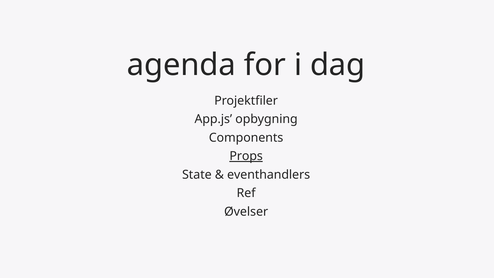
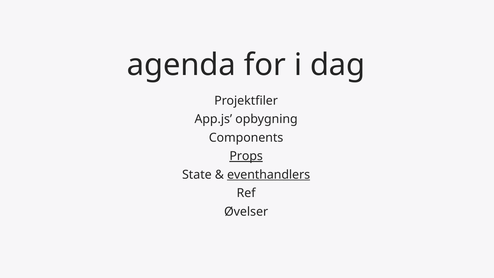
eventhandlers underline: none -> present
